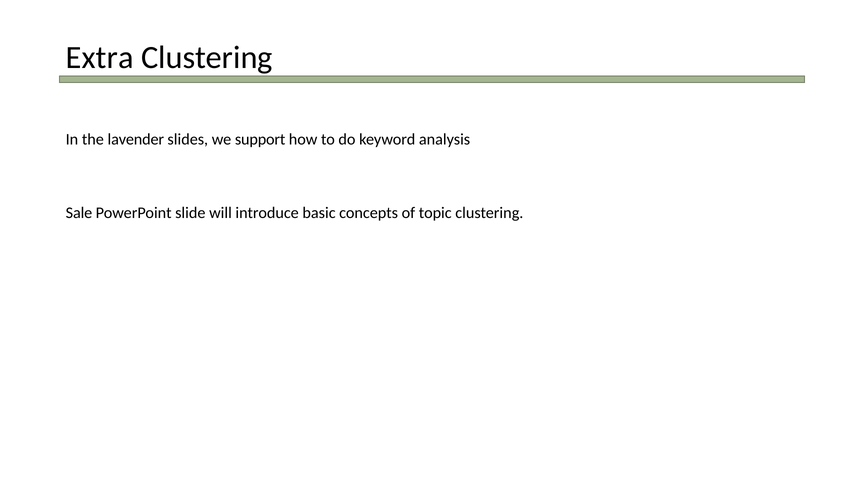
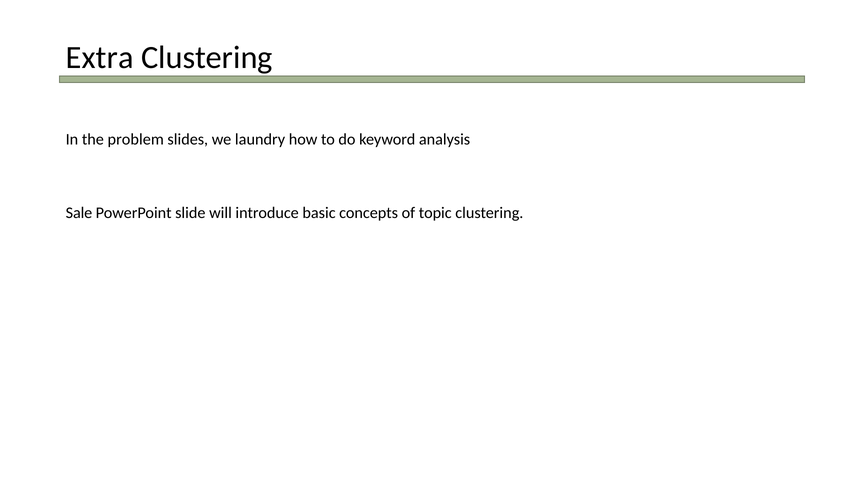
lavender: lavender -> problem
support: support -> laundry
